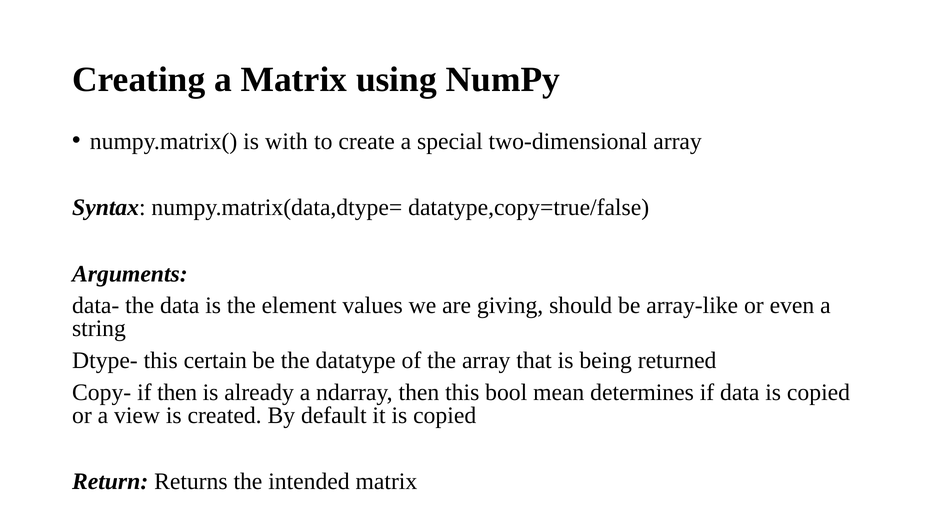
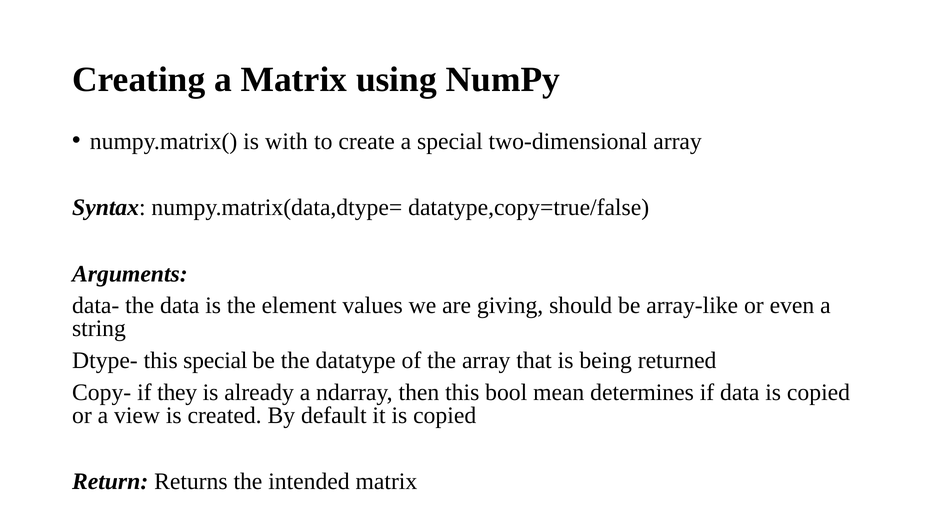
this certain: certain -> special
if then: then -> they
